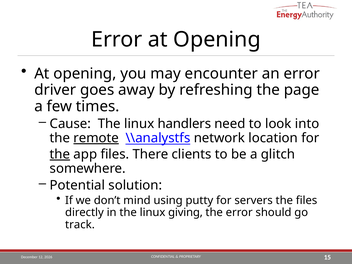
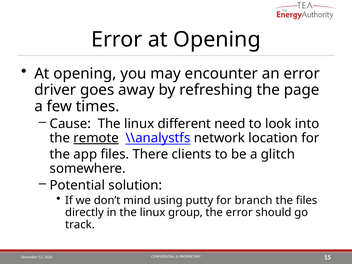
handlers: handlers -> different
the at (60, 154) underline: present -> none
servers: servers -> branch
giving: giving -> group
